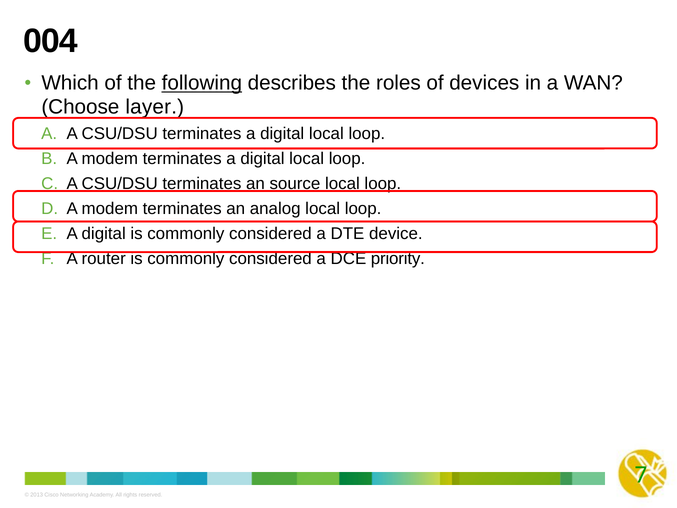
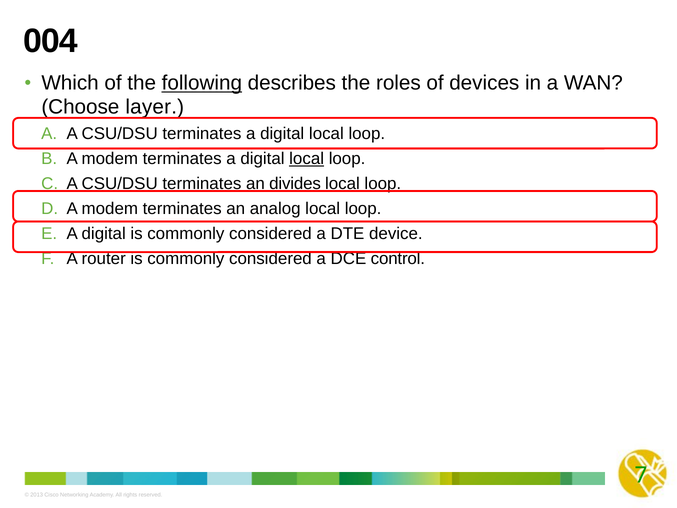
local at (307, 159) underline: none -> present
source: source -> divides
priority: priority -> control
